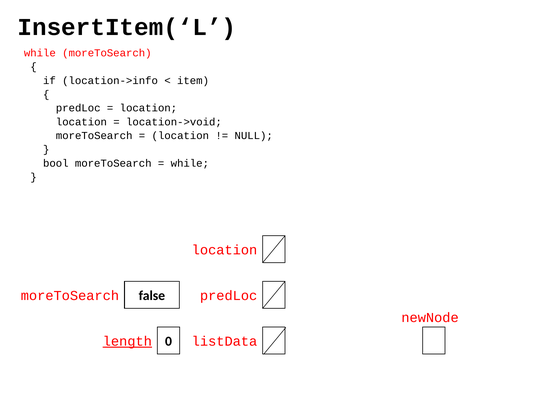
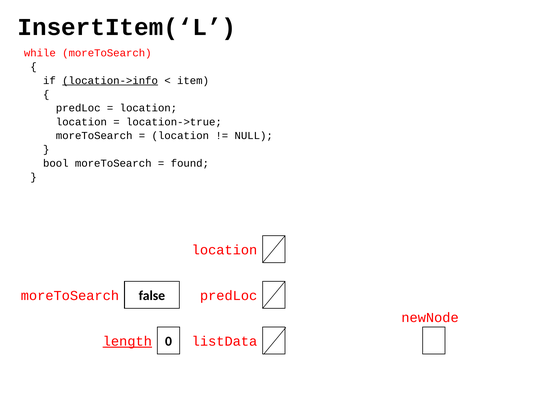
location->info underline: none -> present
location->void: location->void -> location->true
while at (190, 163): while -> found
